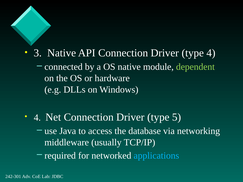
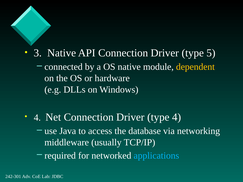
type 4: 4 -> 5
dependent colour: light green -> yellow
type 5: 5 -> 4
